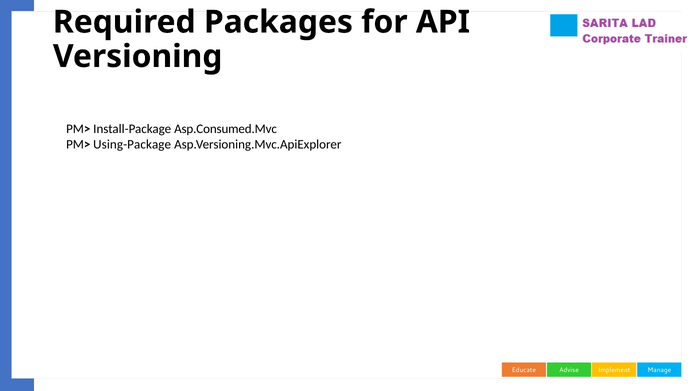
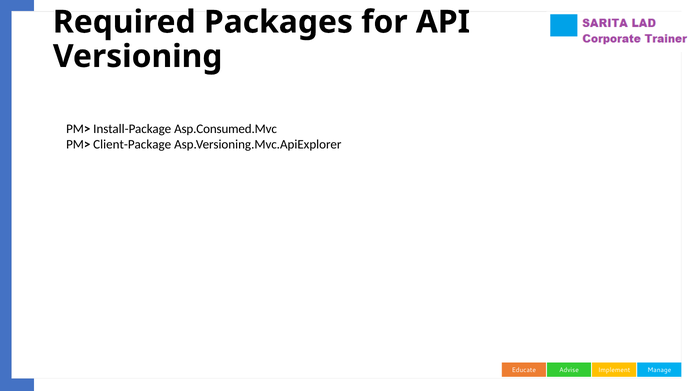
Using-Package: Using-Package -> Client-Package
